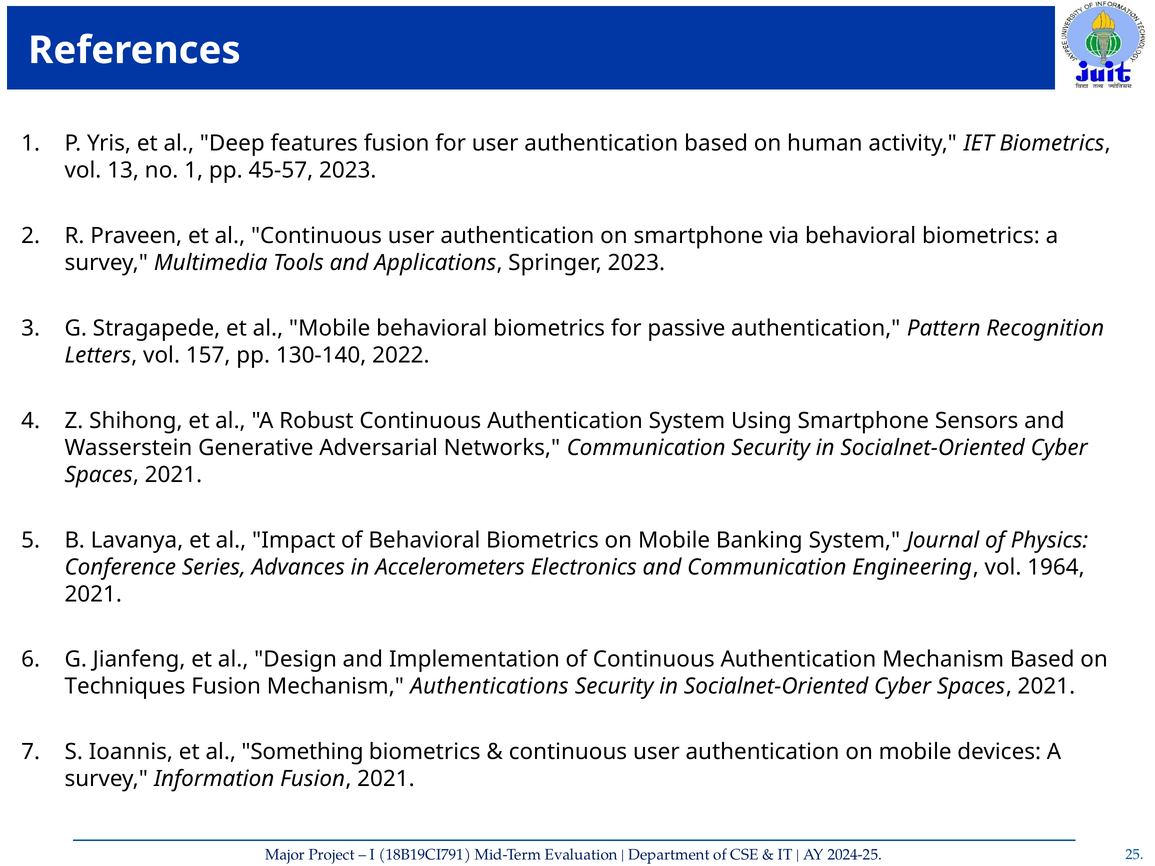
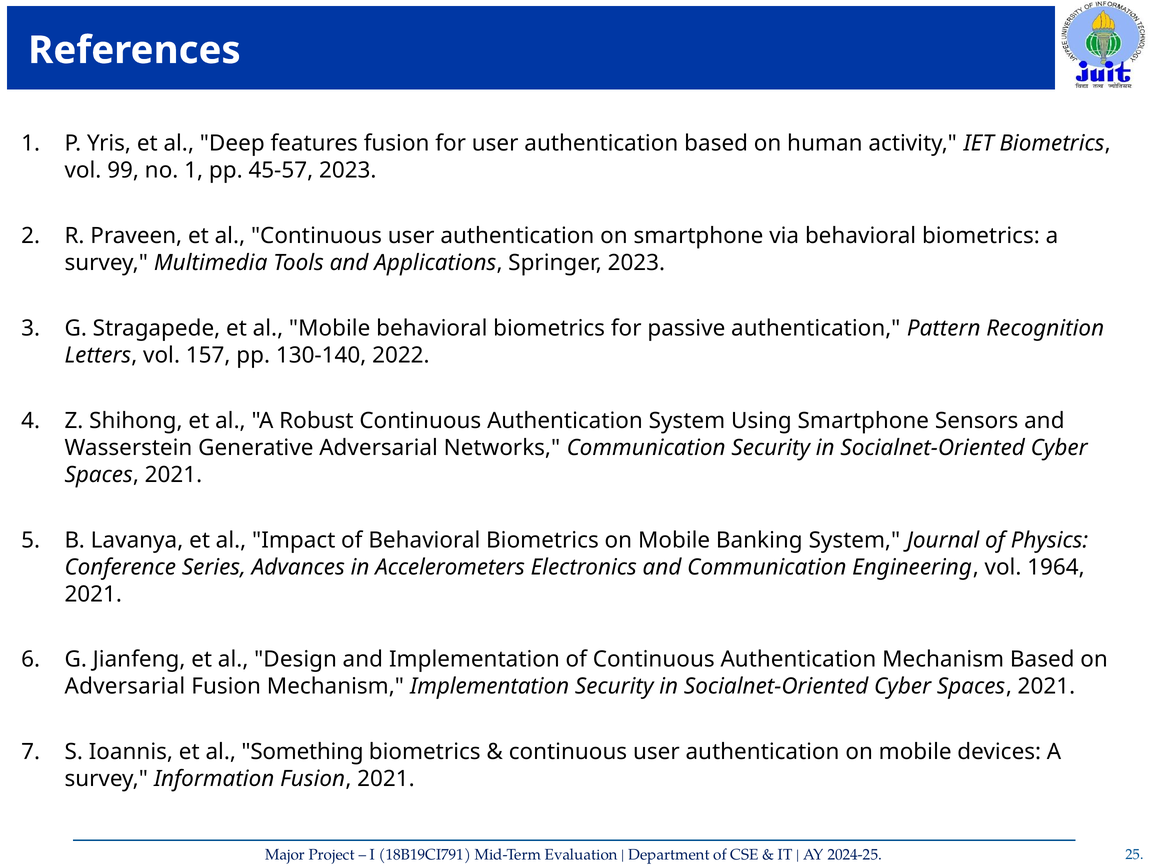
13: 13 -> 99
Techniques at (125, 687): Techniques -> Adversarial
Mechanism Authentications: Authentications -> Implementation
